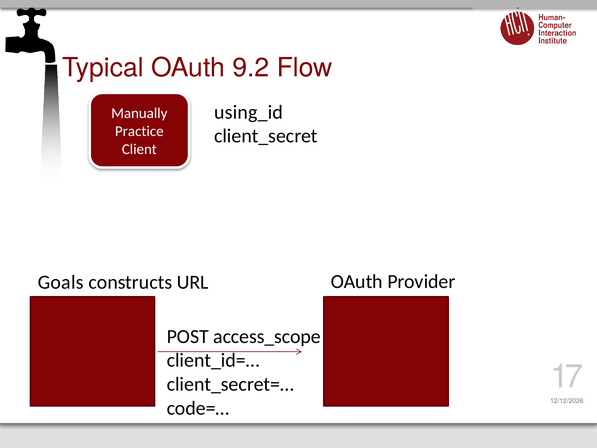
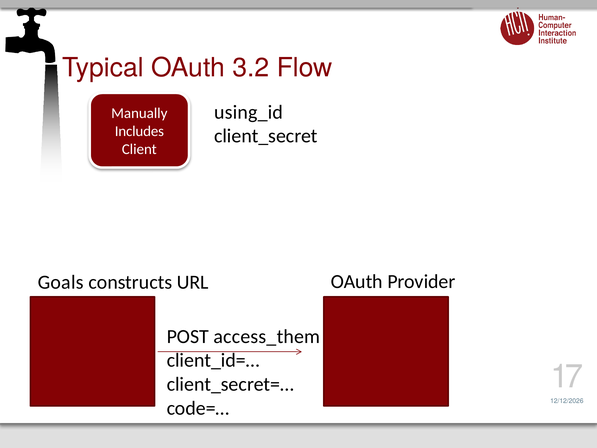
9.2: 9.2 -> 3.2
Practice: Practice -> Includes
access_scope: access_scope -> access_them
